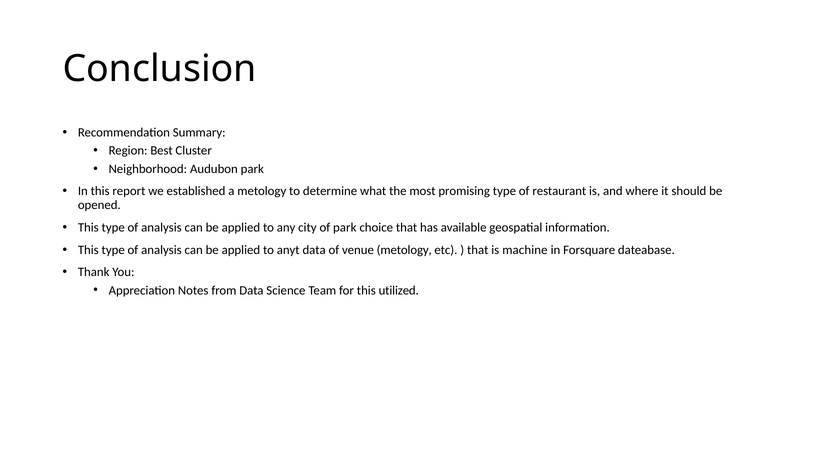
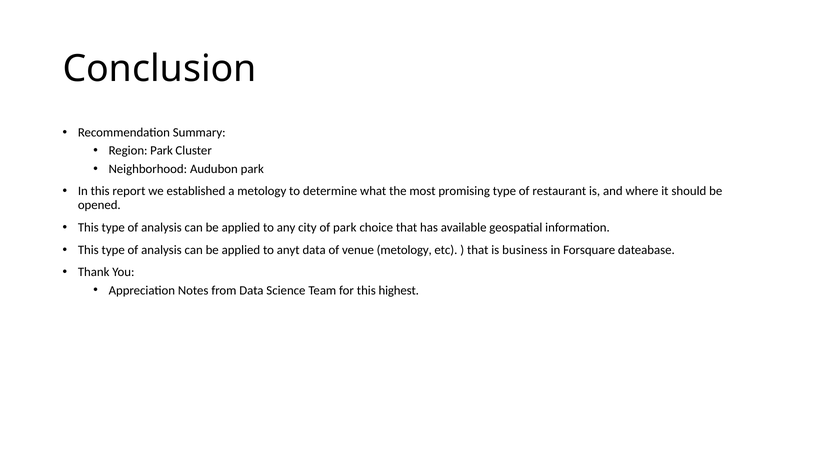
Region Best: Best -> Park
machine: machine -> business
utilized: utilized -> highest
